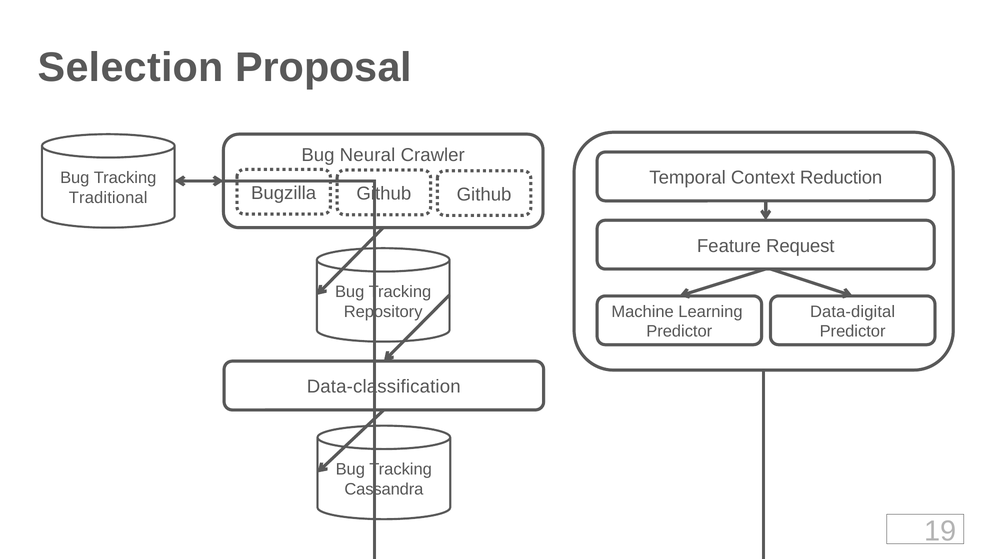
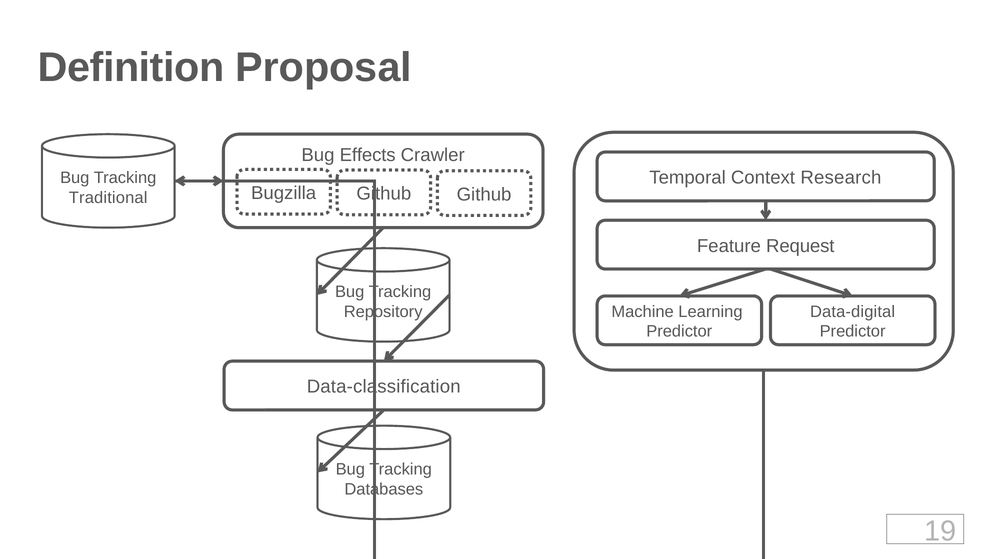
Selection: Selection -> Definition
Neural: Neural -> Effects
Reduction: Reduction -> Research
Cassandra: Cassandra -> Databases
